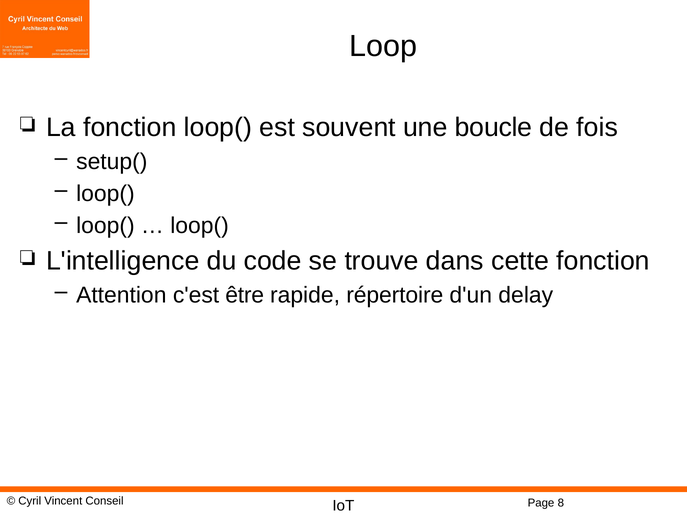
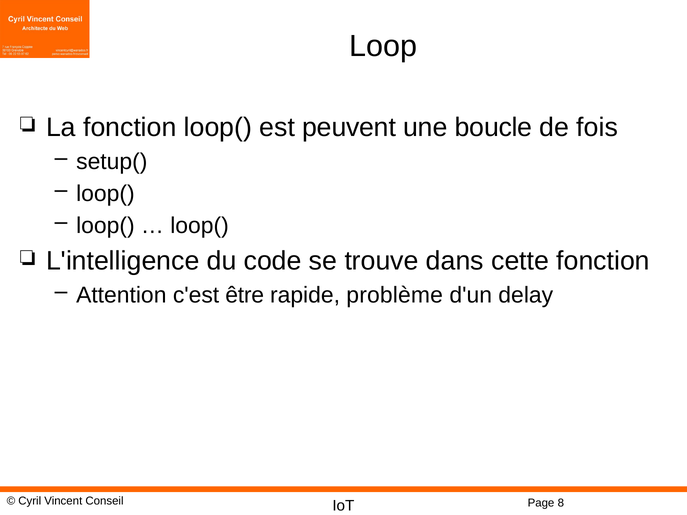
souvent: souvent -> peuvent
répertoire: répertoire -> problème
